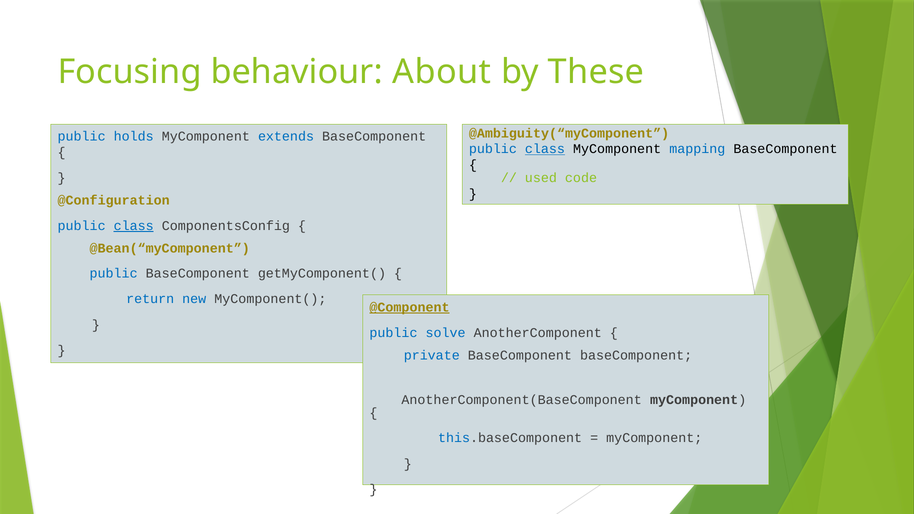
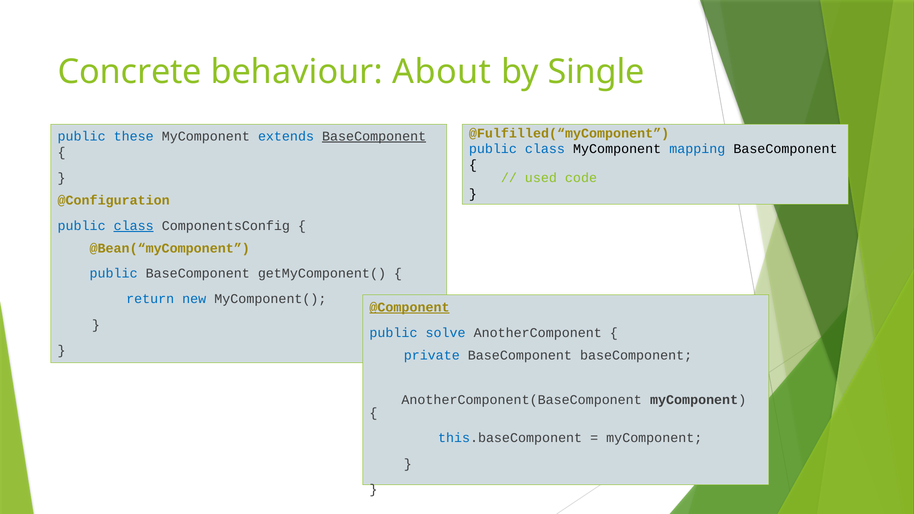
Focusing: Focusing -> Concrete
These: These -> Single
@Ambiguity(“myComponent: @Ambiguity(“myComponent -> @Fulfilled(“myComponent
holds: holds -> these
BaseComponent at (374, 136) underline: none -> present
class at (545, 149) underline: present -> none
